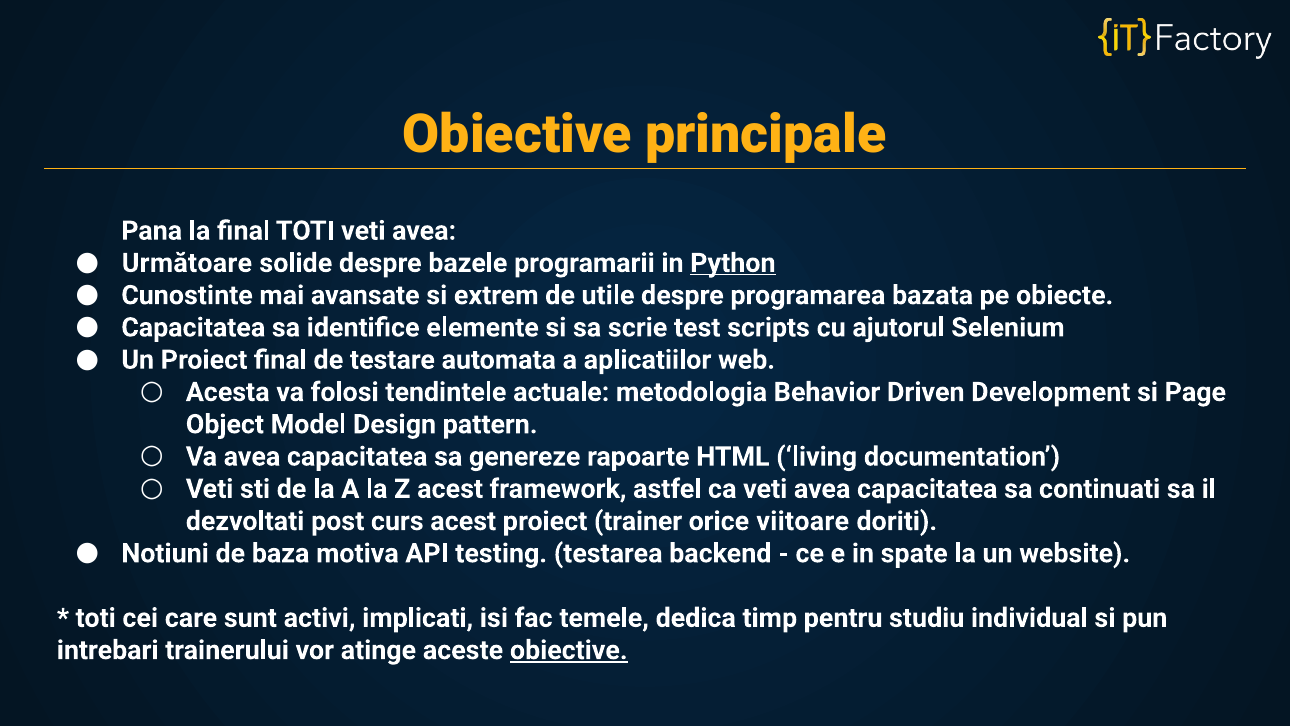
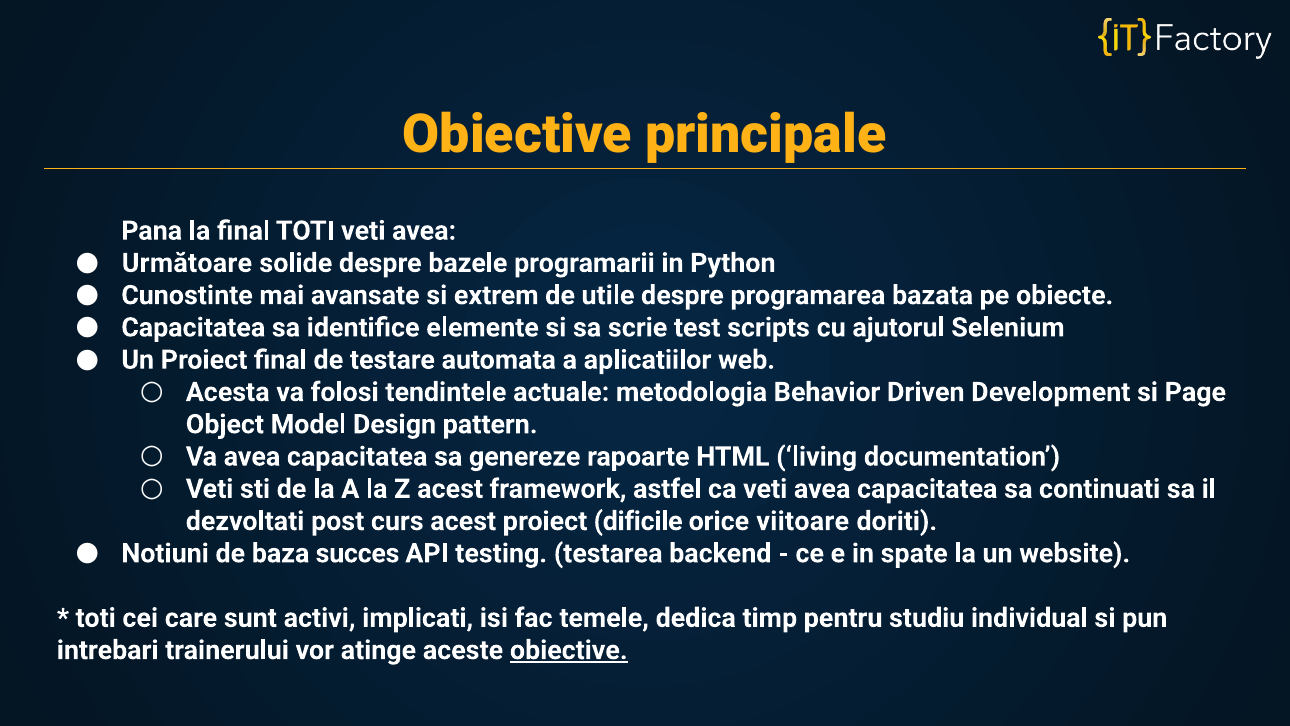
Python underline: present -> none
trainer: trainer -> dificile
motiva: motiva -> succes
